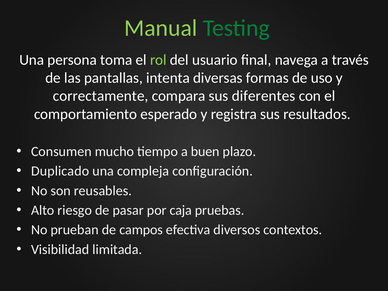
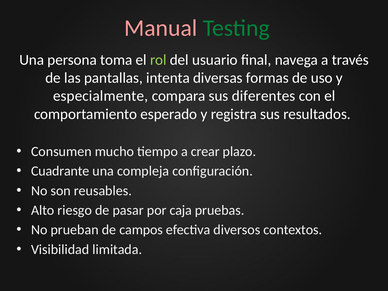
Manual colour: light green -> pink
correctamente: correctamente -> especialmente
buen: buen -> crear
Duplicado: Duplicado -> Cuadrante
